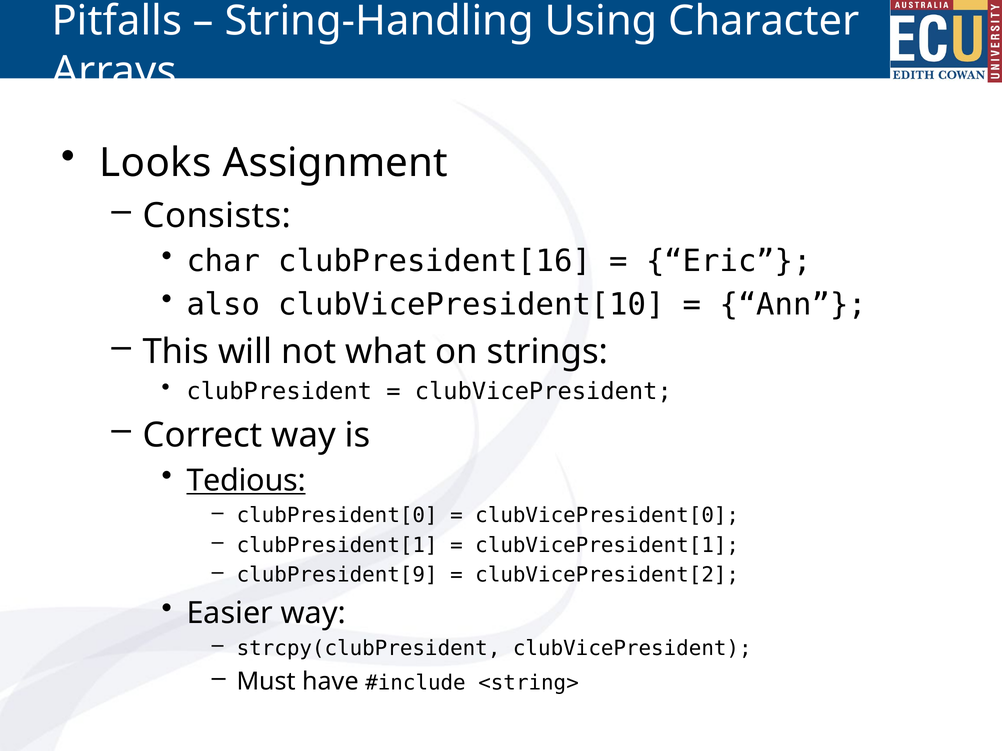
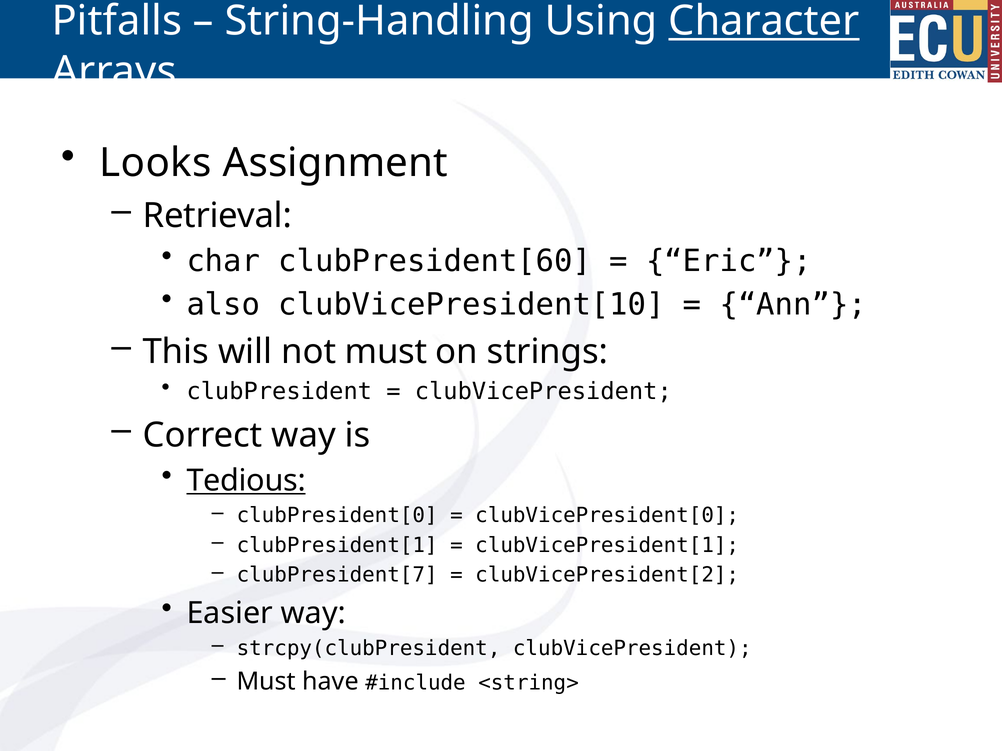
Character underline: none -> present
Consists: Consists -> Retrieval
clubPresident[16: clubPresident[16 -> clubPresident[60
not what: what -> must
clubPresident[9: clubPresident[9 -> clubPresident[7
